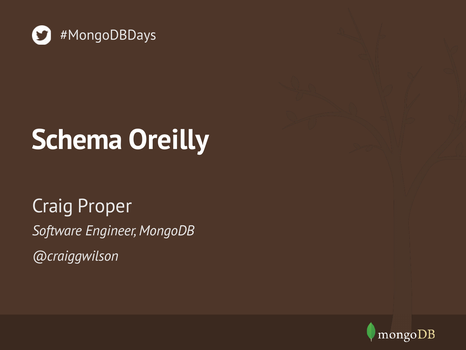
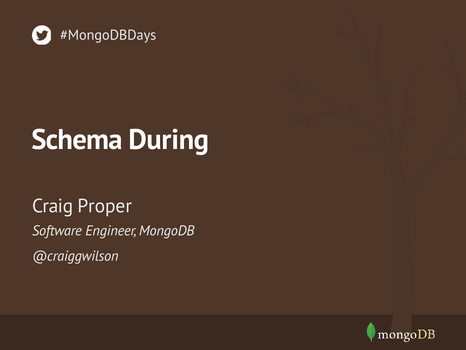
Oreilly: Oreilly -> During
